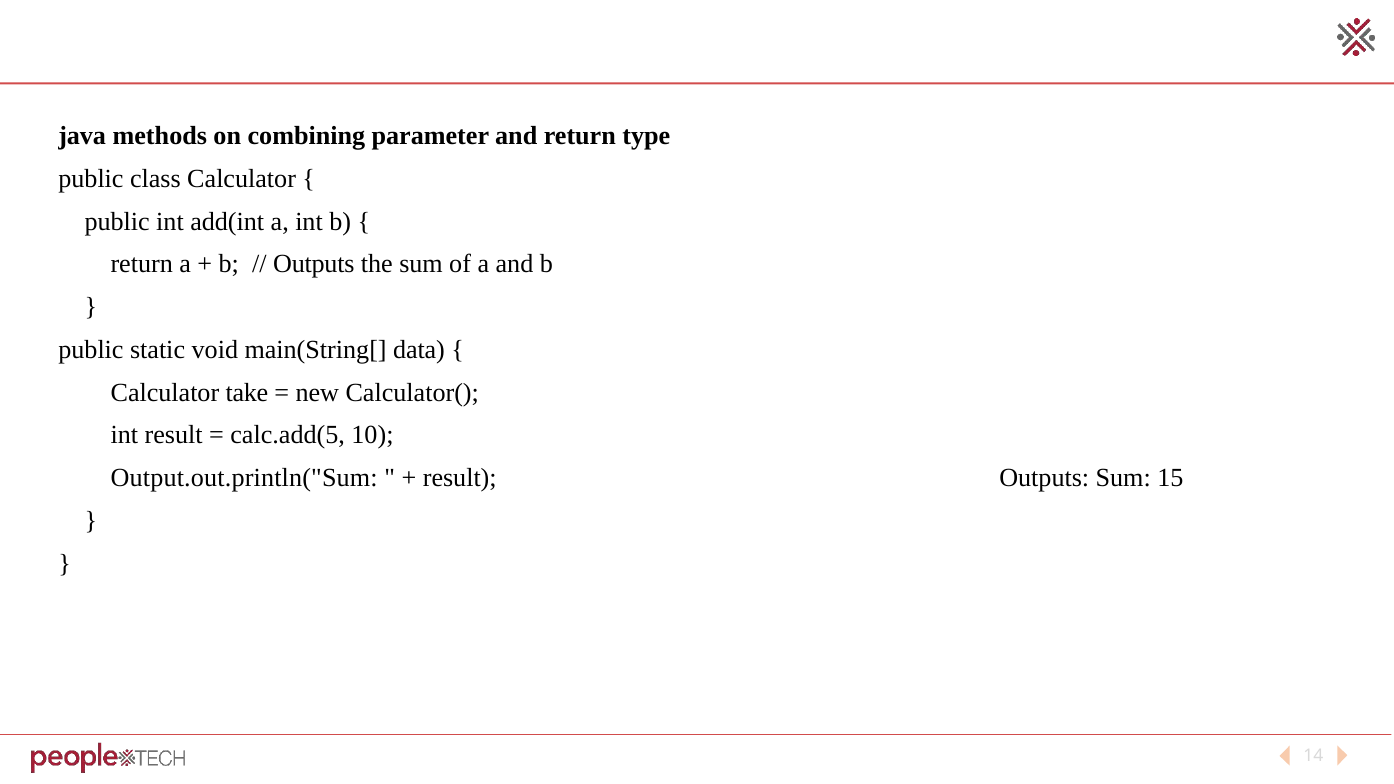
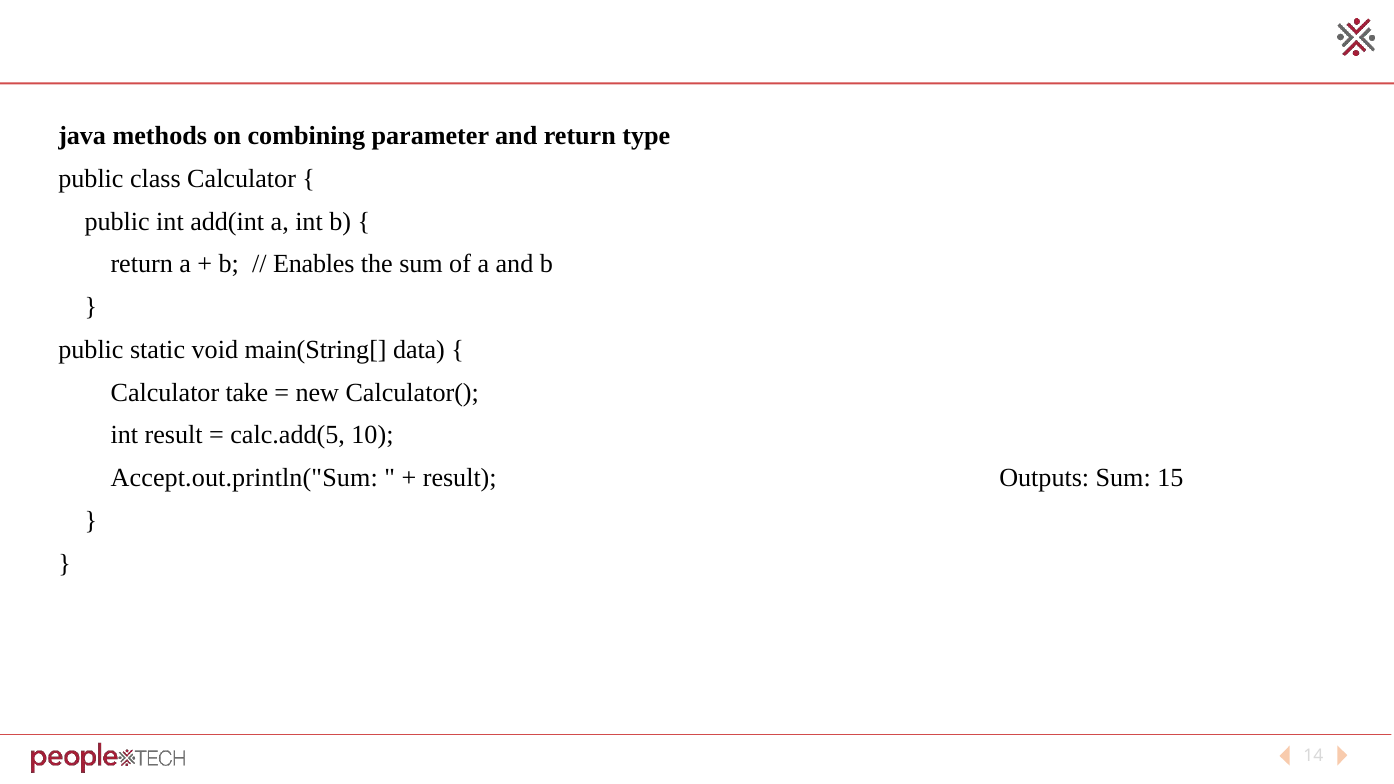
Outputs at (314, 264): Outputs -> Enables
Output.out.println("Sum: Output.out.println("Sum -> Accept.out.println("Sum
